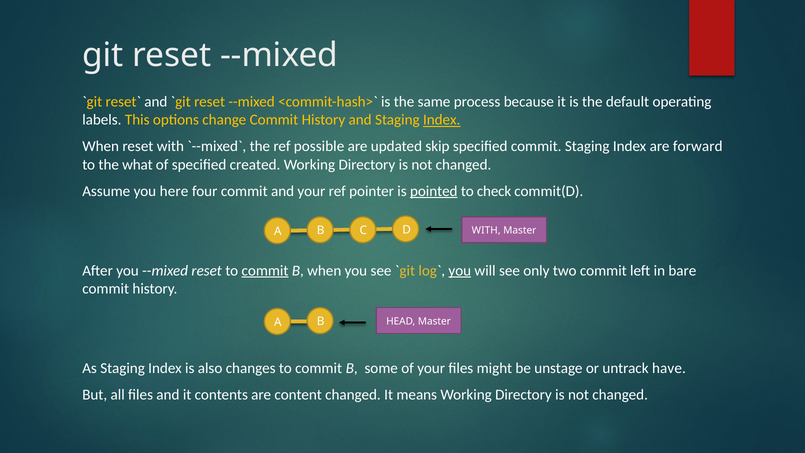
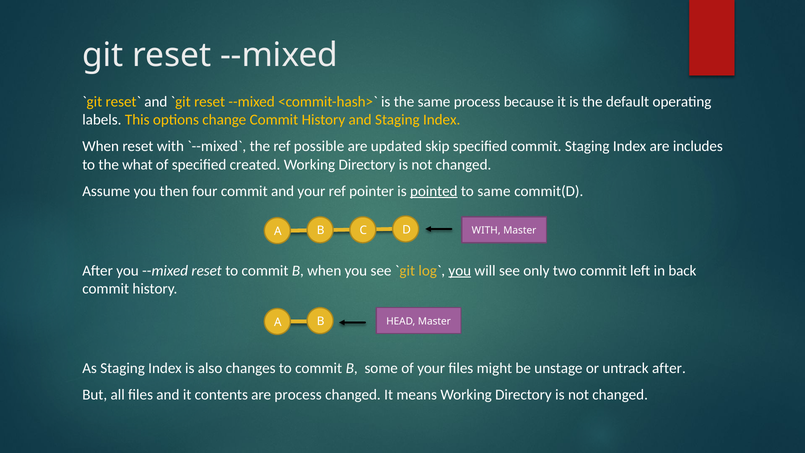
Index at (442, 120) underline: present -> none
forward: forward -> includes
here: here -> then
to check: check -> same
commit at (265, 270) underline: present -> none
bare: bare -> back
untrack have: have -> after
are content: content -> process
